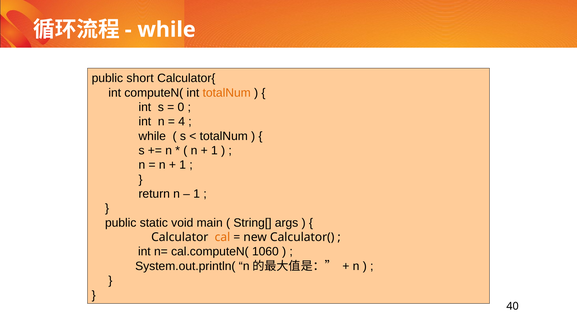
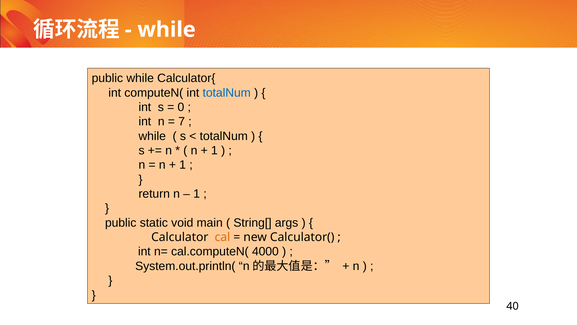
public short: short -> while
totalNum at (227, 93) colour: orange -> blue
4: 4 -> 7
1060: 1060 -> 4000
